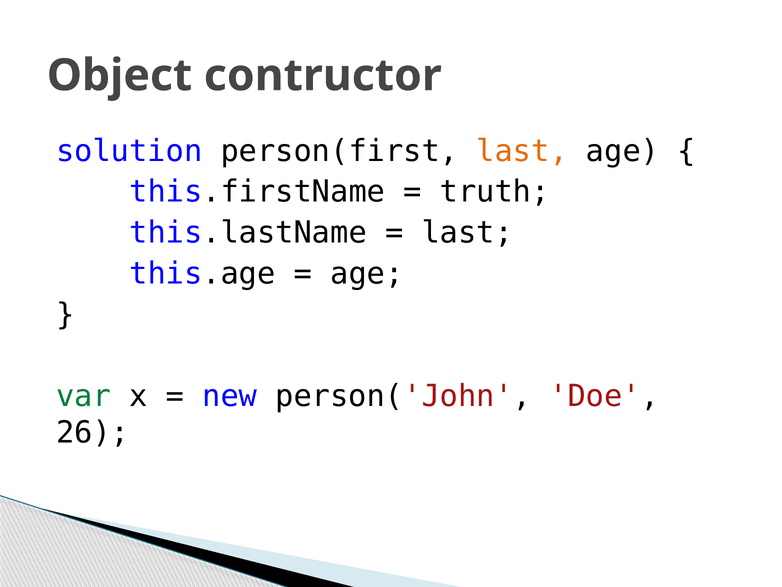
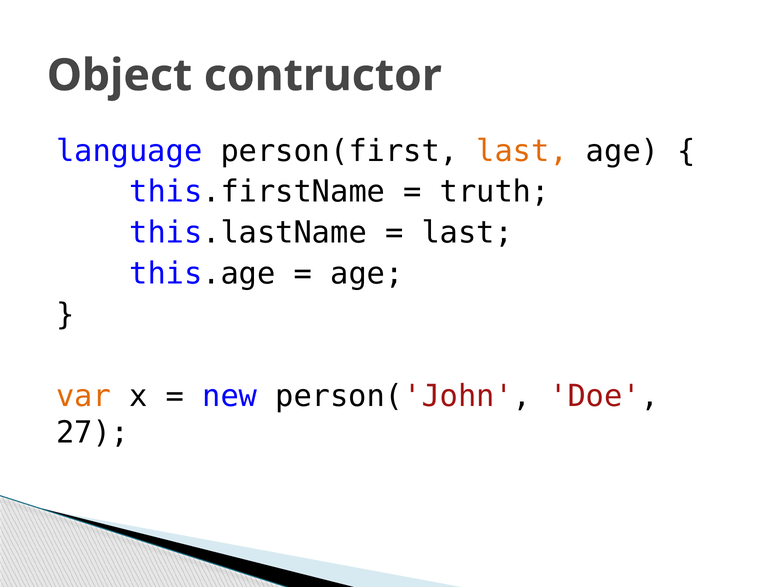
solution: solution -> language
var colour: green -> orange
26: 26 -> 27
